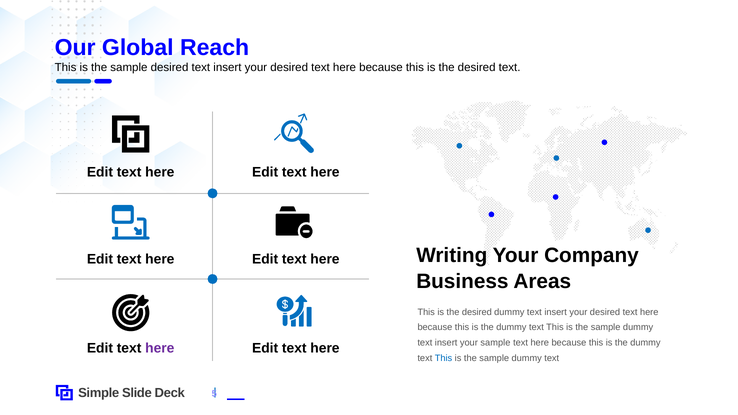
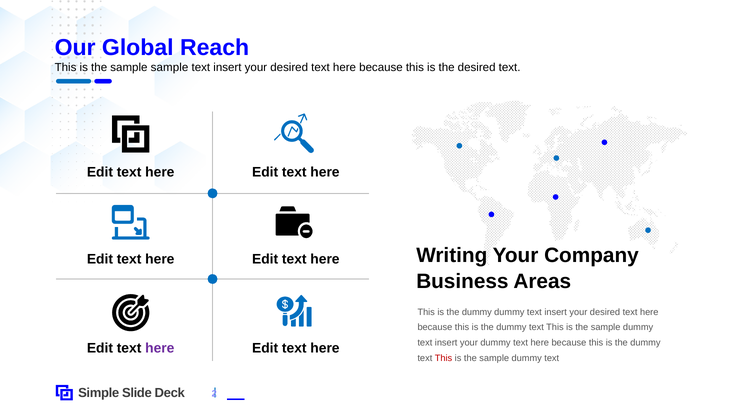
sample desired: desired -> sample
desired at (477, 312): desired -> dummy
your sample: sample -> dummy
This at (444, 358) colour: blue -> red
5: 5 -> 2
